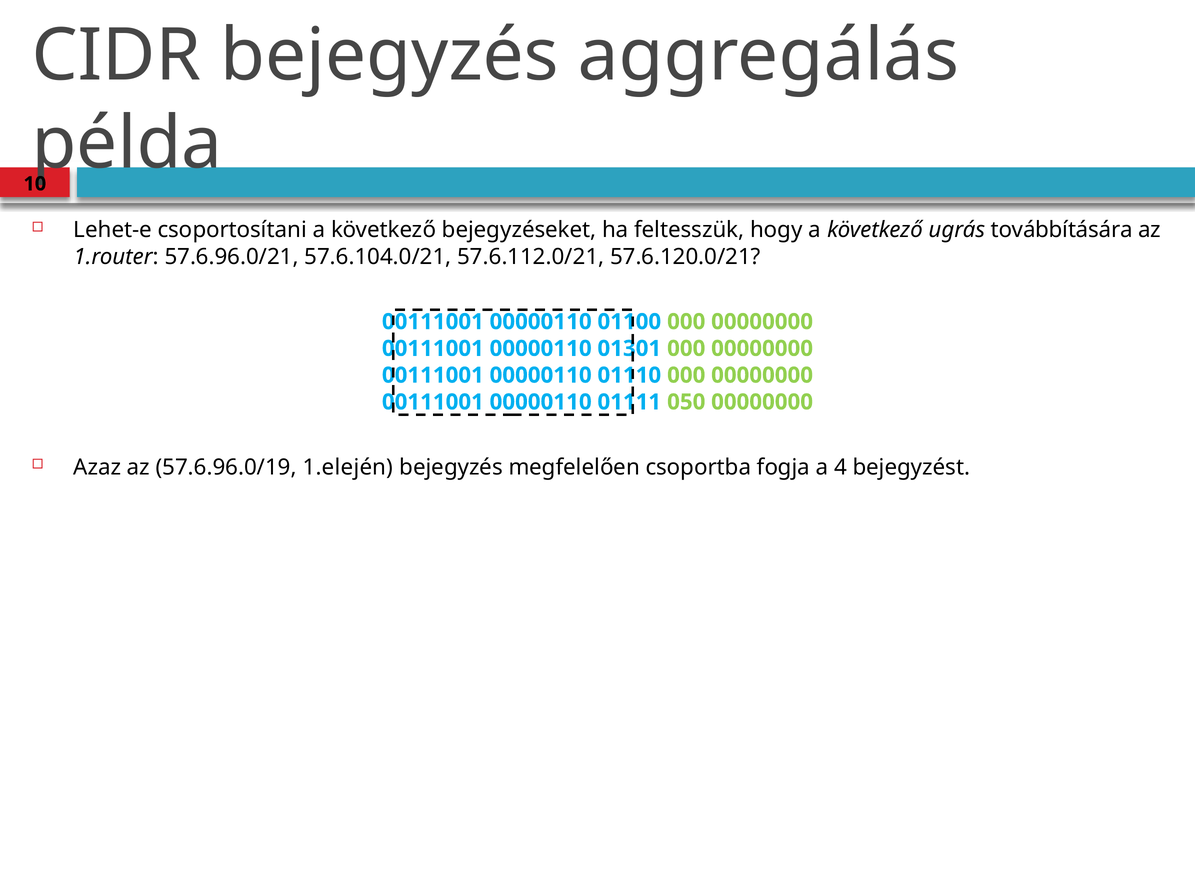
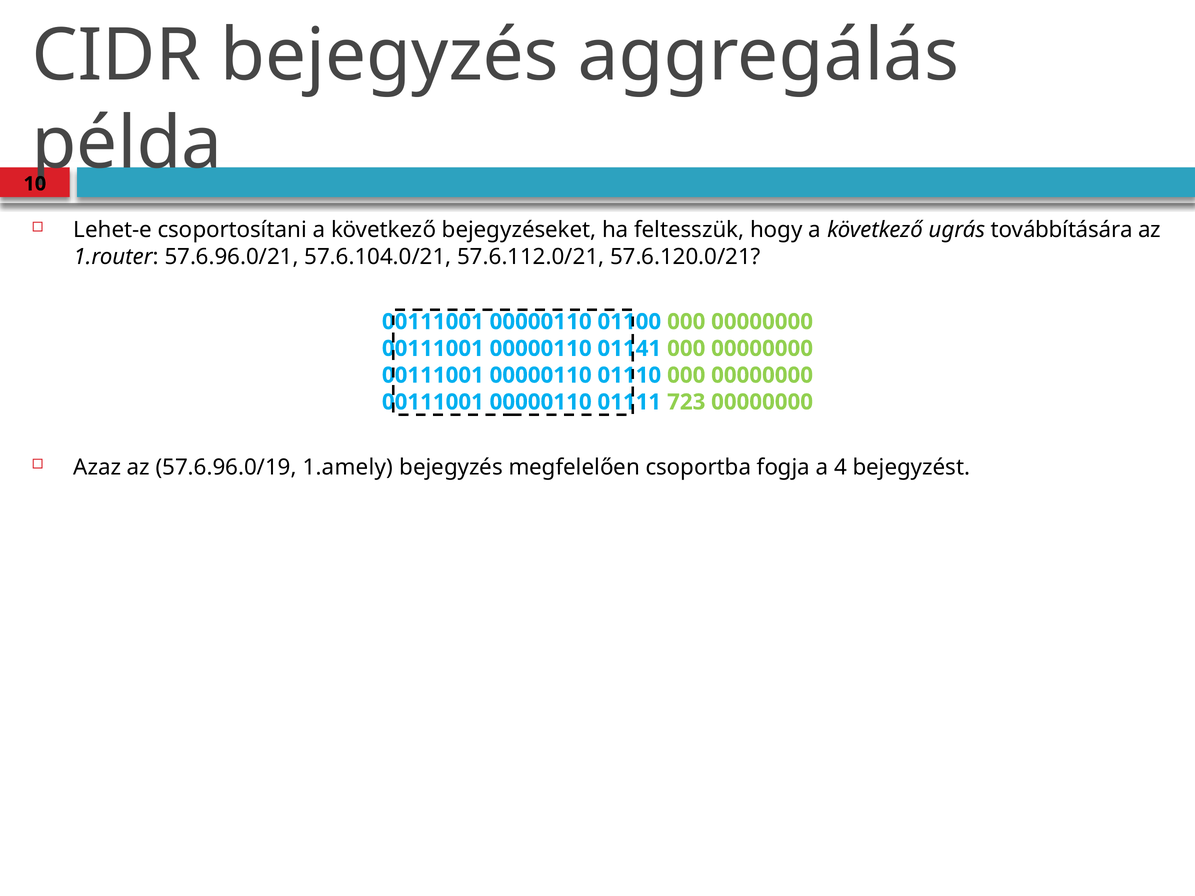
01301: 01301 -> 01141
050: 050 -> 723
1.elején: 1.elején -> 1.amely
